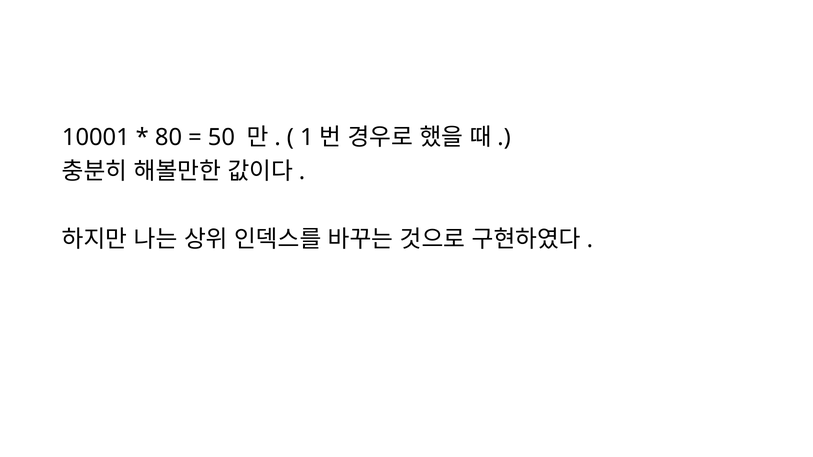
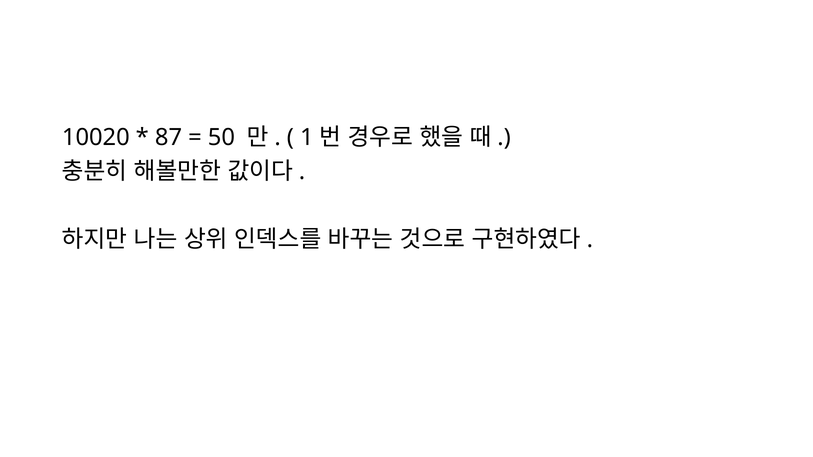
10001: 10001 -> 10020
80: 80 -> 87
